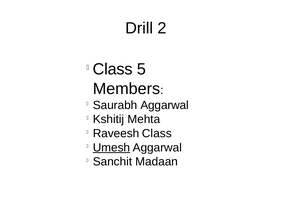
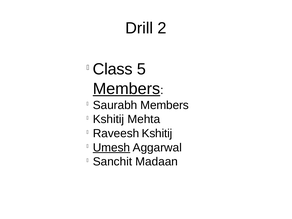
Members at (127, 89) underline: none -> present
Saurabh Aggarwal: Aggarwal -> Members
Raveesh Class: Class -> Kshitij
